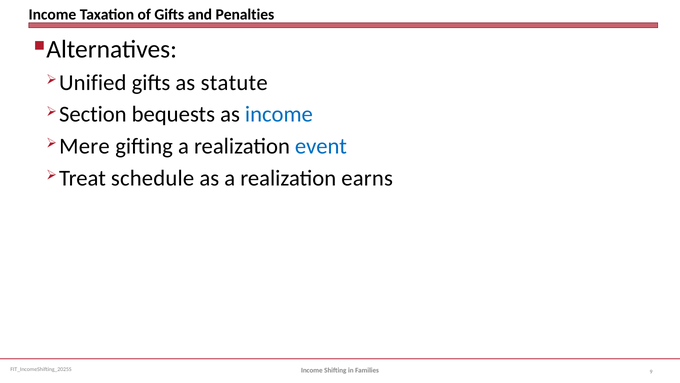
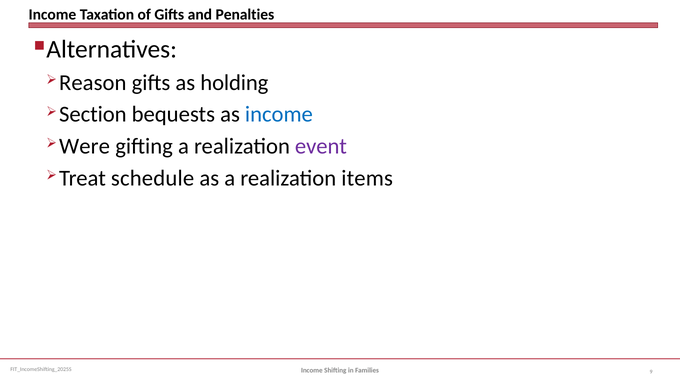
Unified: Unified -> Reason
statute: statute -> holding
Mere: Mere -> Were
event colour: blue -> purple
earns: earns -> items
